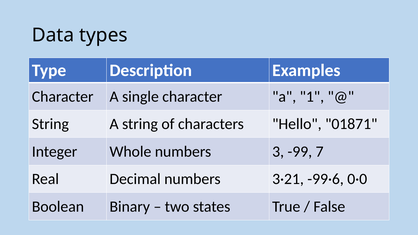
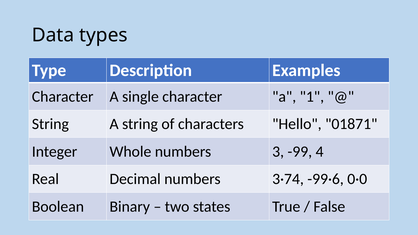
7: 7 -> 4
3·21: 3·21 -> 3·74
